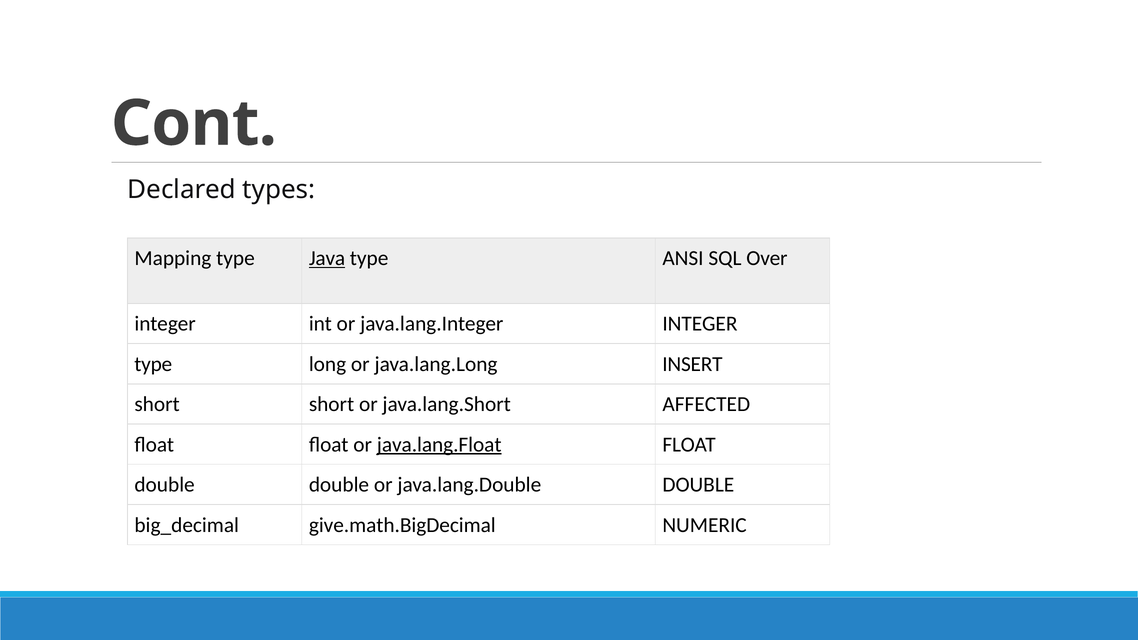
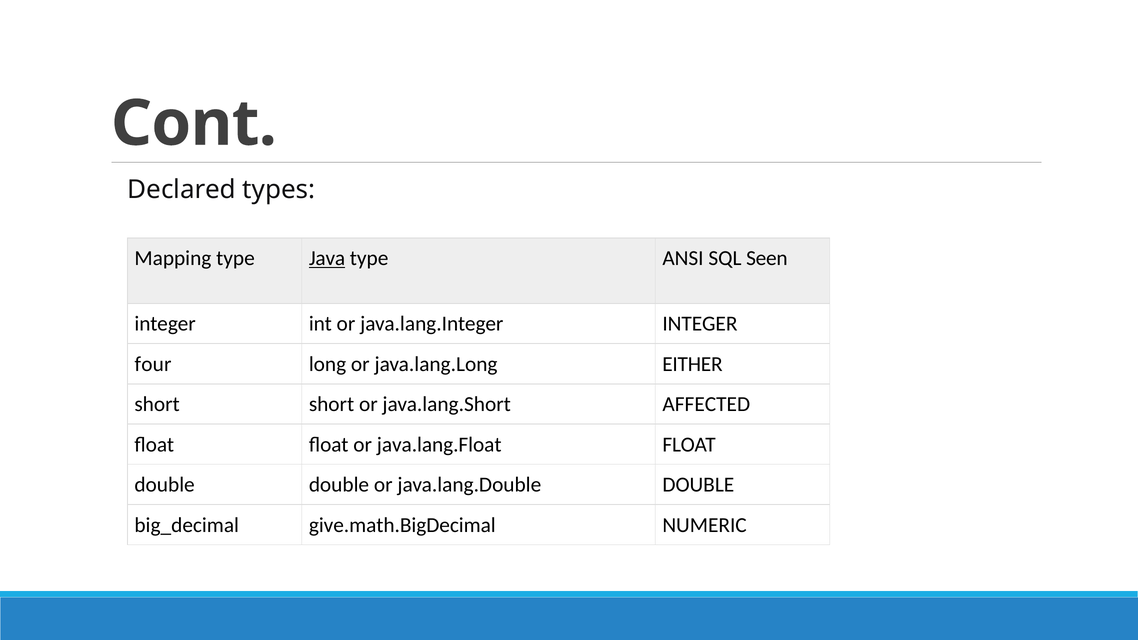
Over: Over -> Seen
type at (153, 364): type -> four
INSERT: INSERT -> EITHER
java.lang.Float underline: present -> none
